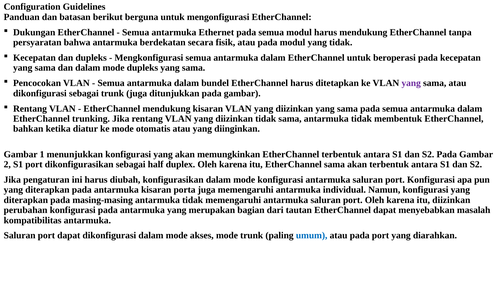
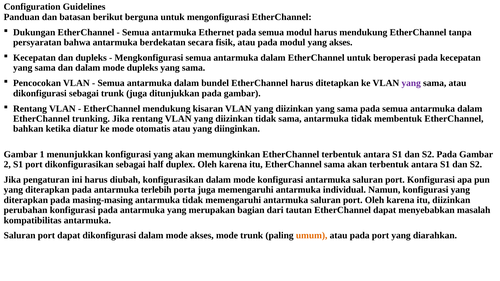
yang tidak: tidak -> akses
antarmuka kisaran: kisaran -> terlebih
umum colour: blue -> orange
